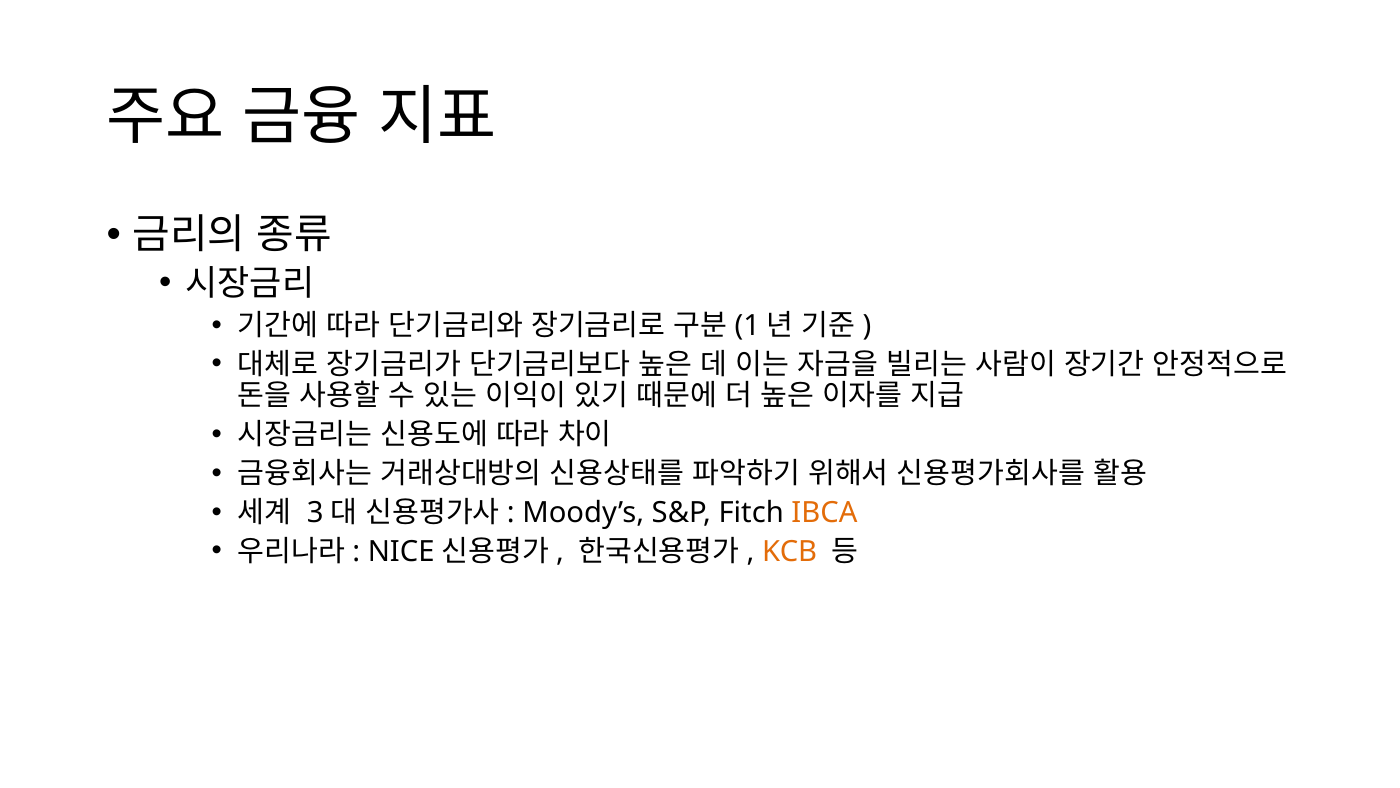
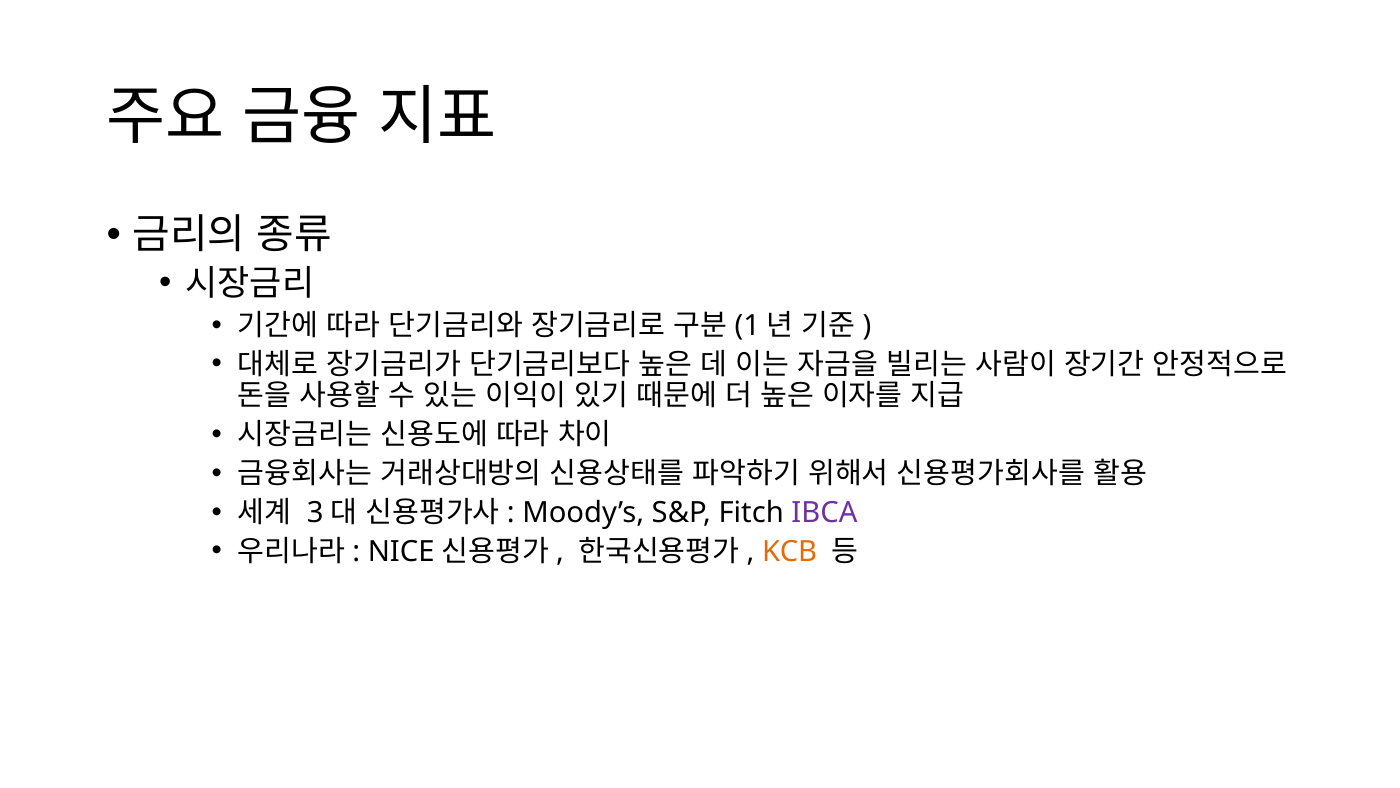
IBCA colour: orange -> purple
